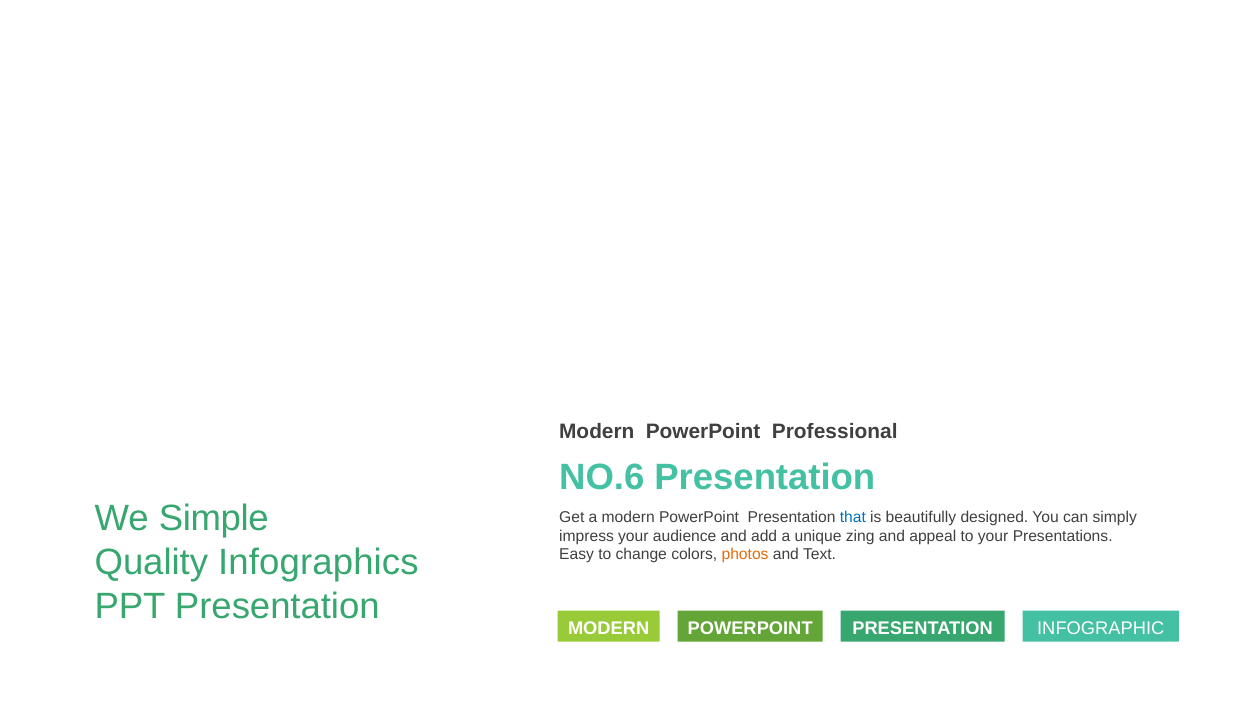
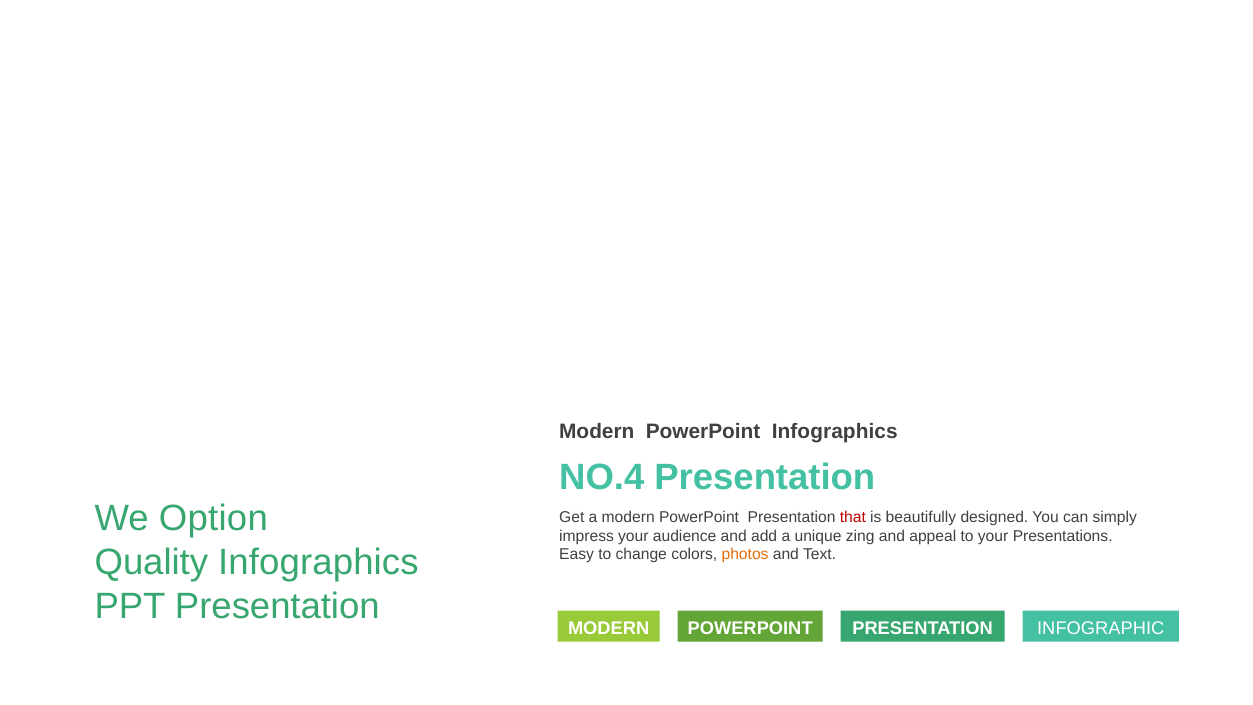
PowerPoint Professional: Professional -> Infographics
NO.6: NO.6 -> NO.4
Simple: Simple -> Option
that colour: blue -> red
